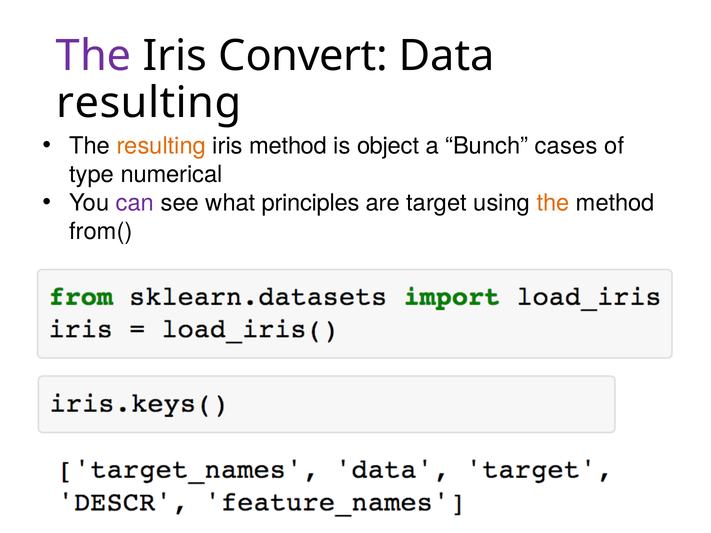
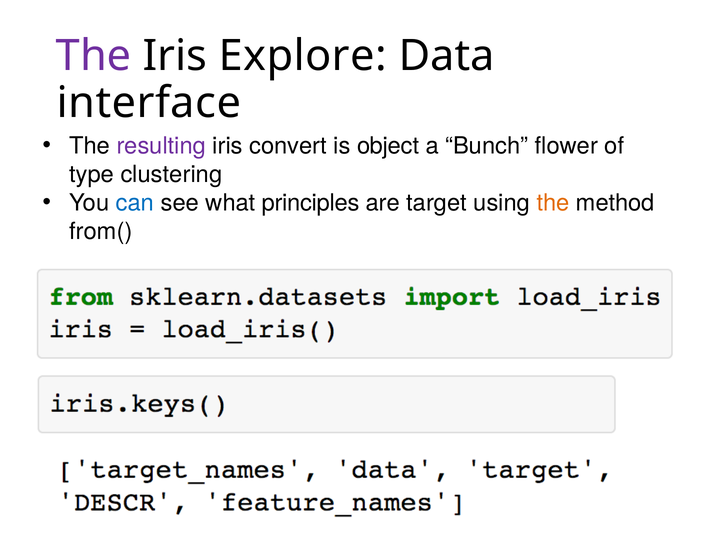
Convert: Convert -> Explore
resulting at (149, 103): resulting -> interface
resulting at (161, 146) colour: orange -> purple
iris method: method -> convert
cases: cases -> flower
numerical: numerical -> clustering
can colour: purple -> blue
